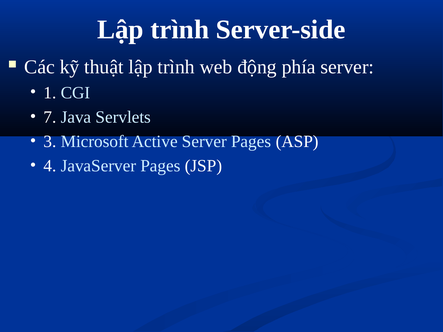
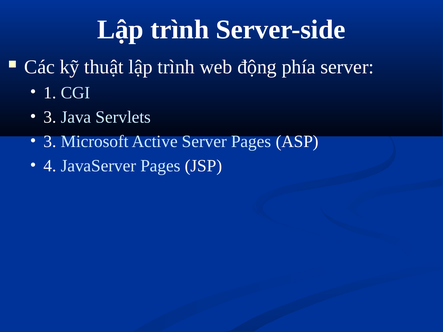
7 at (50, 117): 7 -> 3
